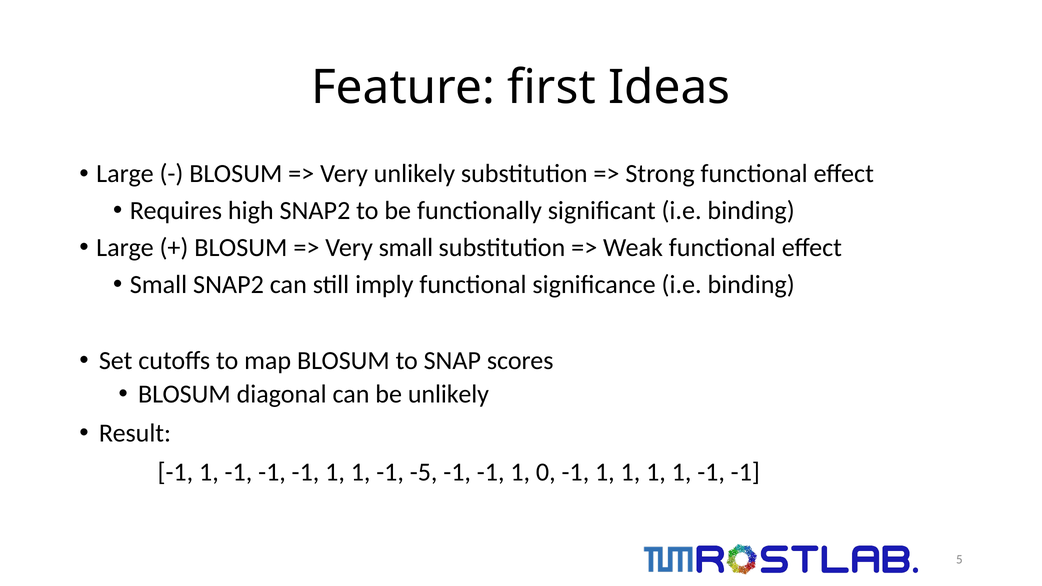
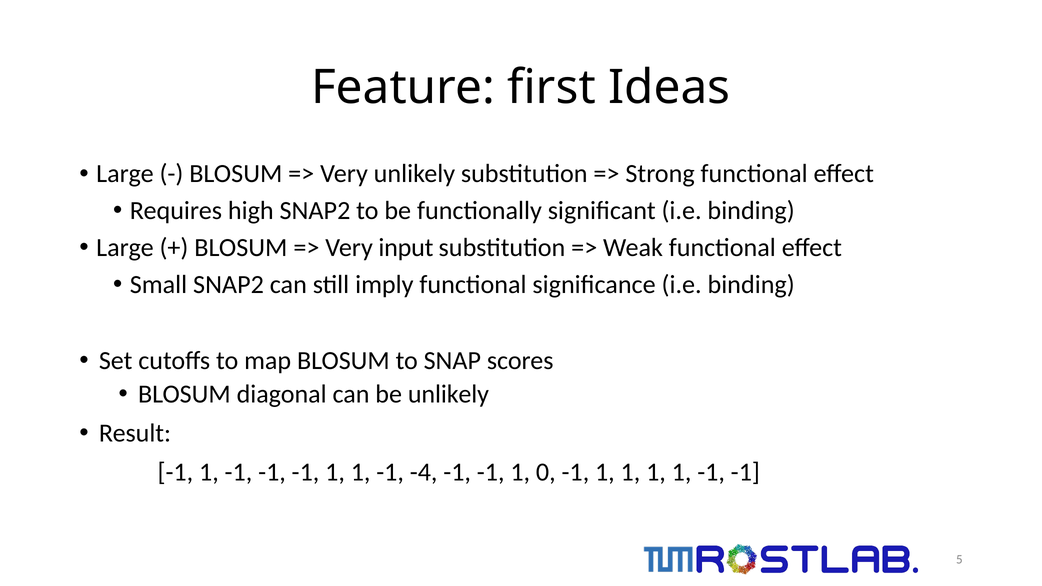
Very small: small -> input
-5: -5 -> -4
